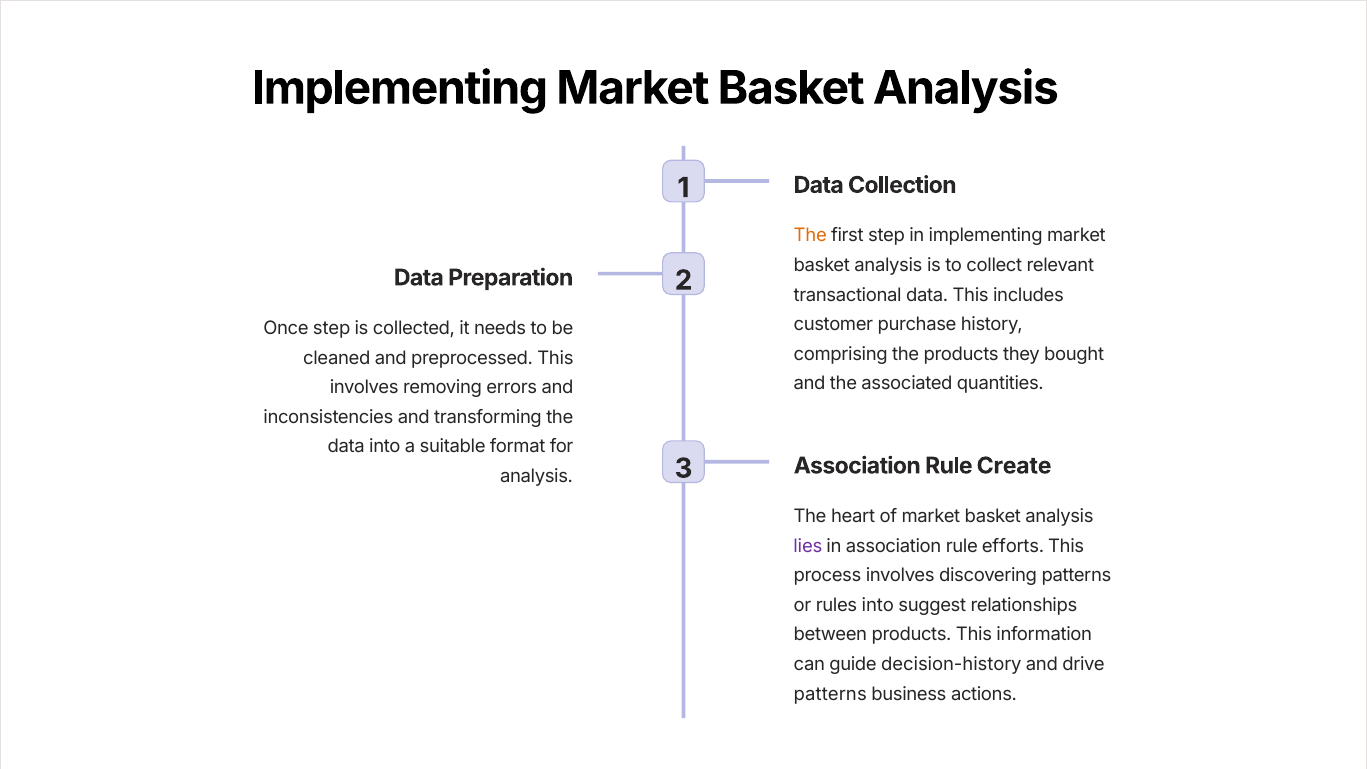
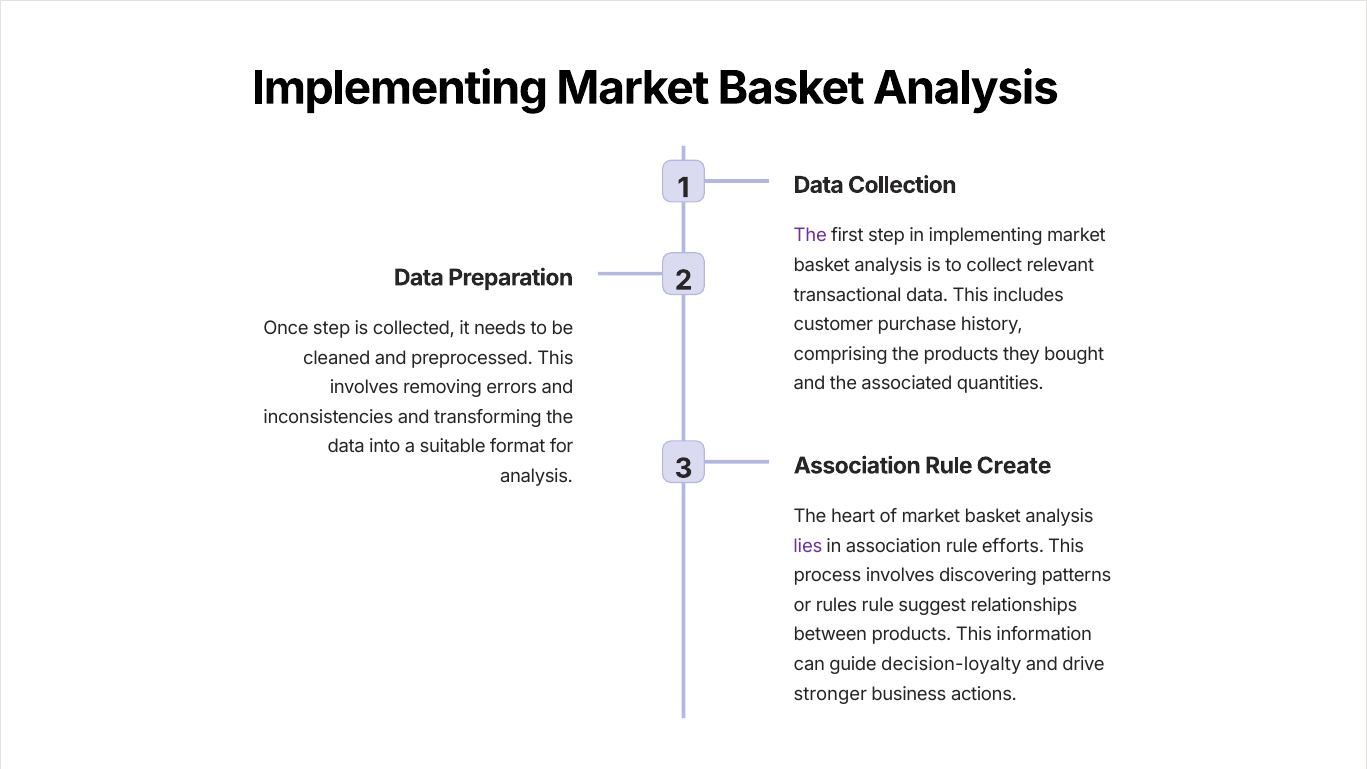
The at (810, 236) colour: orange -> purple
rules into: into -> rule
decision-history: decision-history -> decision-loyalty
patterns at (830, 694): patterns -> stronger
